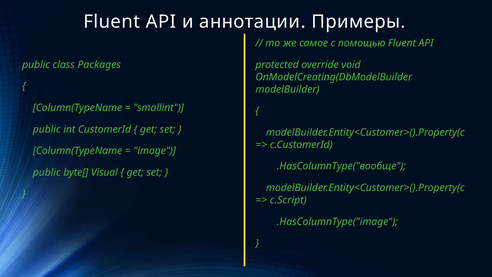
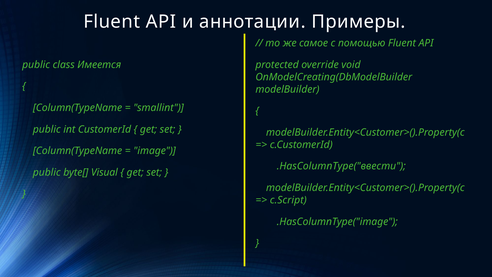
Packages: Packages -> Имеется
.HasColumnType("вообще: .HasColumnType("вообще -> .HasColumnType("ввести
